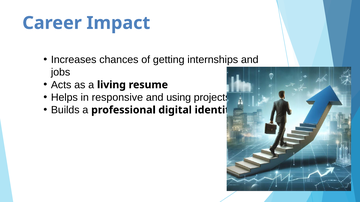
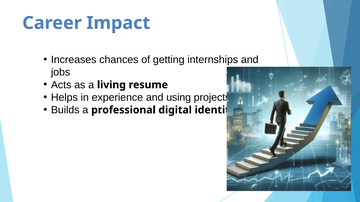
responsive: responsive -> experience
